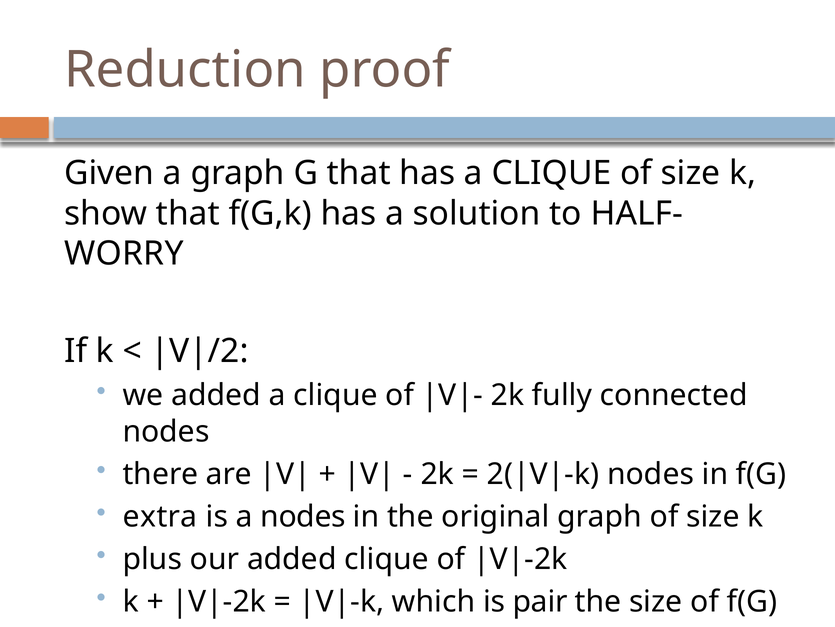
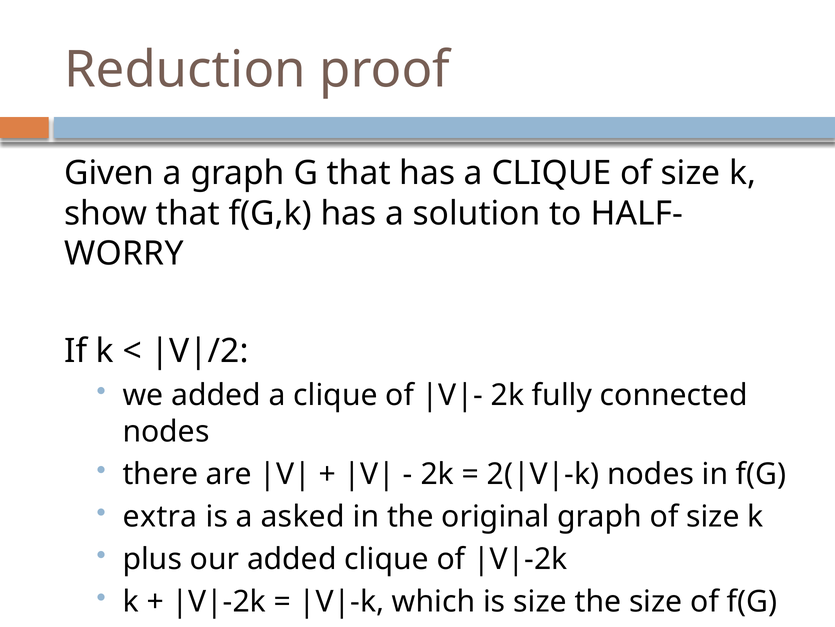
a nodes: nodes -> asked
is pair: pair -> size
